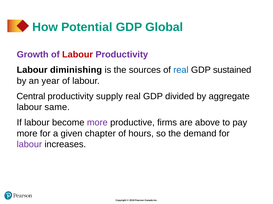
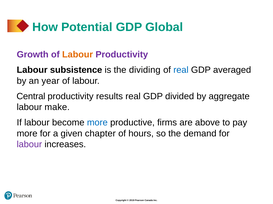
Labour at (78, 55) colour: red -> orange
diminishing: diminishing -> subsistence
sources: sources -> dividing
sustained: sustained -> averaged
supply: supply -> results
same: same -> make
more at (97, 123) colour: purple -> blue
